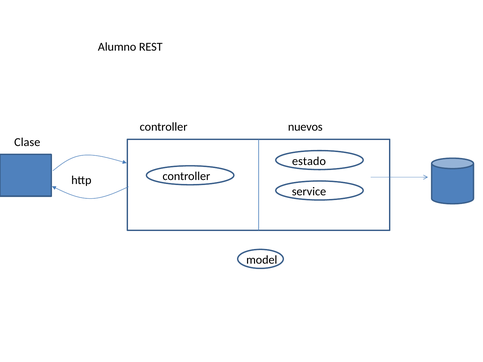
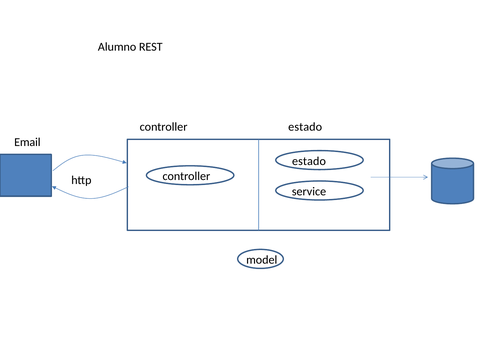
nuevos at (305, 127): nuevos -> estado
Clase: Clase -> Email
